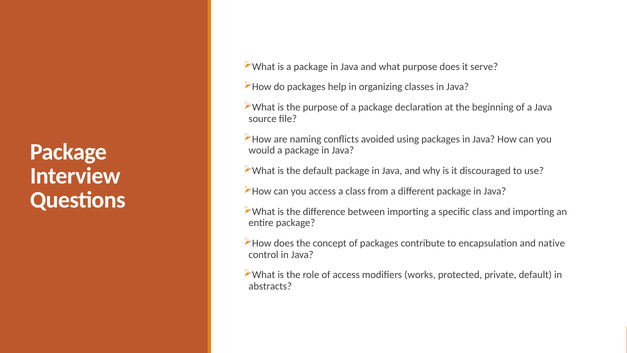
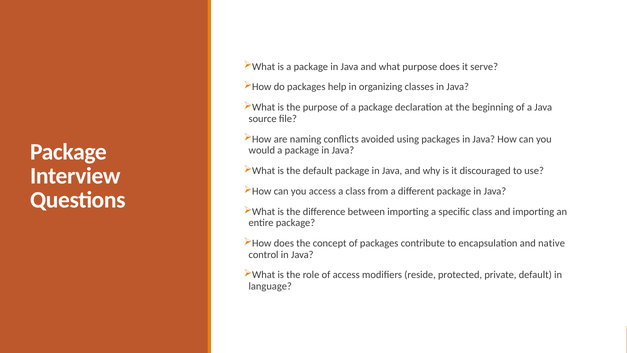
works: works -> reside
abstracts: abstracts -> language
